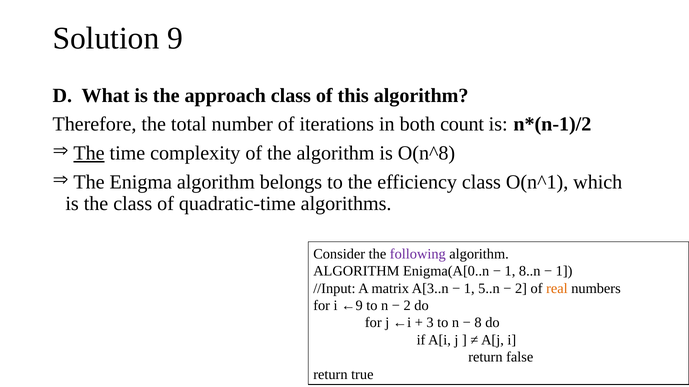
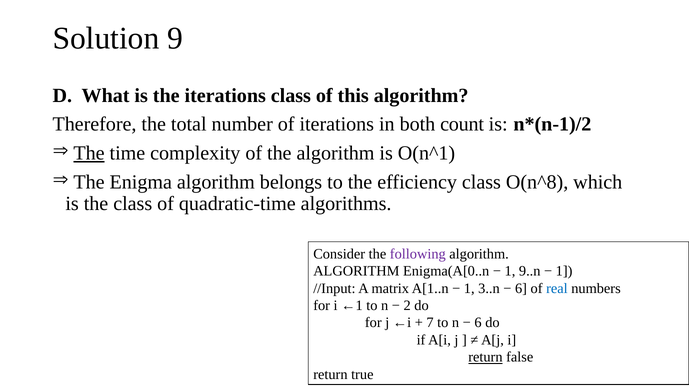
the approach: approach -> iterations
O(n^8: O(n^8 -> O(n^1
O(n^1: O(n^1 -> O(n^8
8..n: 8..n -> 9..n
A[3..n: A[3..n -> A[1..n
5..n: 5..n -> 3..n
2 at (521, 289): 2 -> 6
real colour: orange -> blue
←9: ←9 -> ←1
3: 3 -> 7
8 at (478, 323): 8 -> 6
return at (485, 358) underline: none -> present
